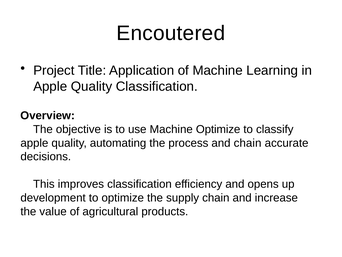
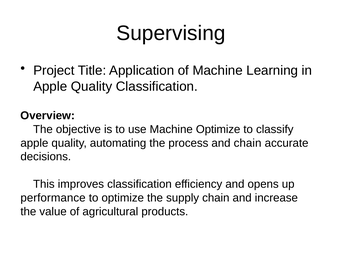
Encoutered: Encoutered -> Supervising
development: development -> performance
